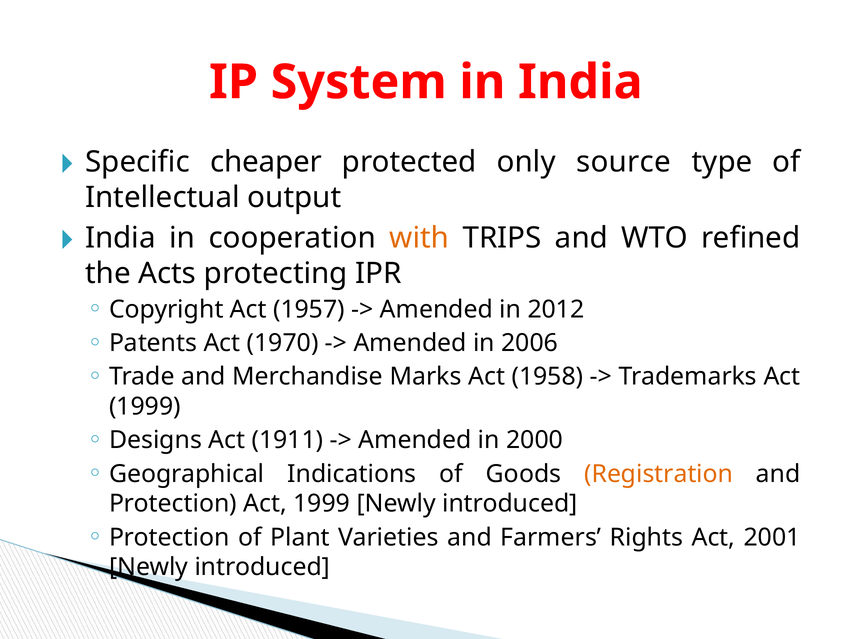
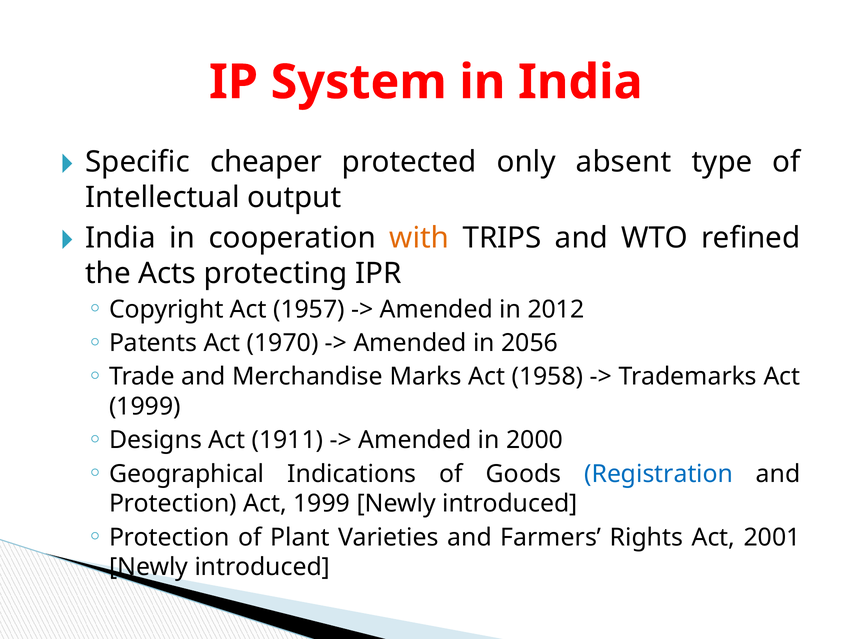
source: source -> absent
2006: 2006 -> 2056
Registration colour: orange -> blue
